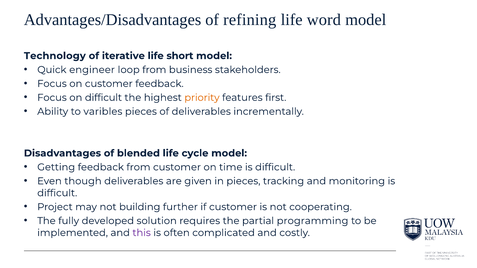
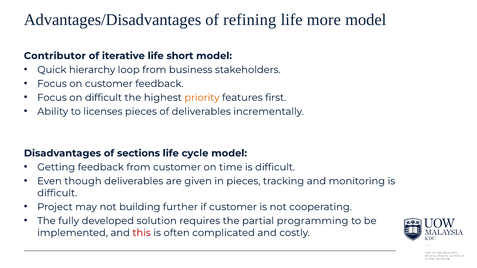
word: word -> more
Technology: Technology -> Contributor
engineer: engineer -> hierarchy
varibles: varibles -> licenses
blended: blended -> sections
this colour: purple -> red
